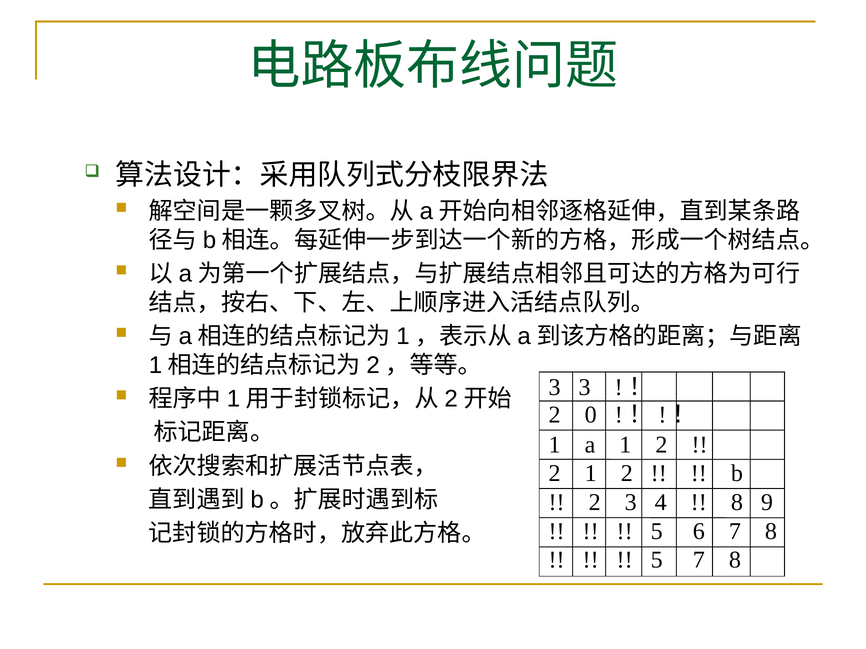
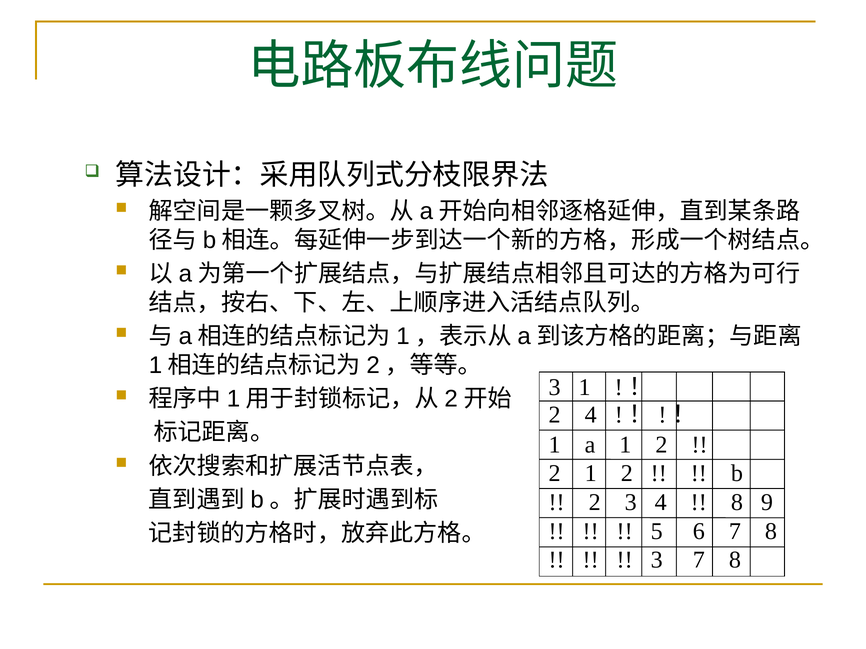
3 3: 3 -> 1
2 0: 0 -> 4
5 at (657, 560): 5 -> 3
